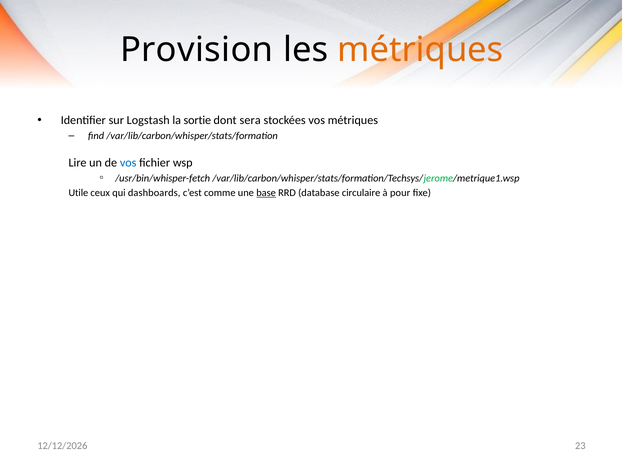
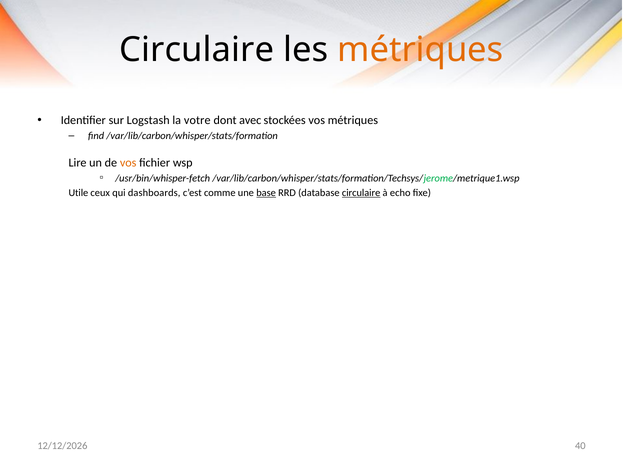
Provision at (197, 50): Provision -> Circulaire
sortie: sortie -> votre
sera: sera -> avec
vos at (128, 163) colour: blue -> orange
circulaire at (361, 193) underline: none -> present
pour: pour -> echo
23: 23 -> 40
